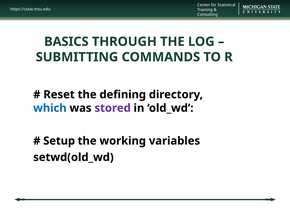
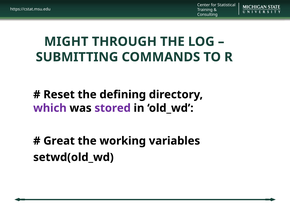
BASICS: BASICS -> MIGHT
which colour: blue -> purple
Setup: Setup -> Great
